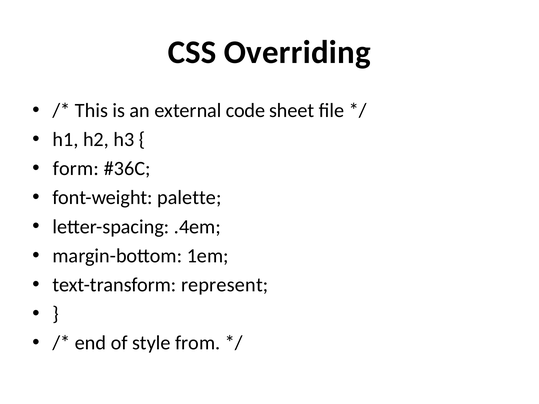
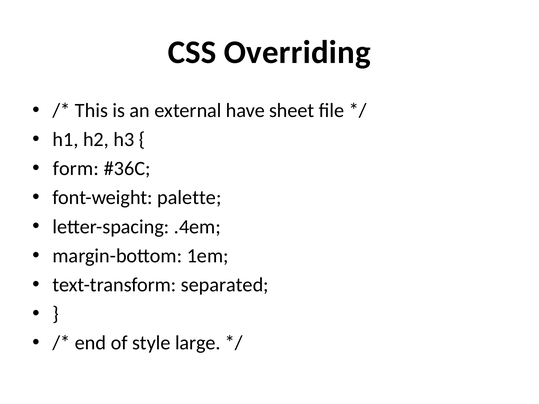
code: code -> have
represent: represent -> separated
from: from -> large
